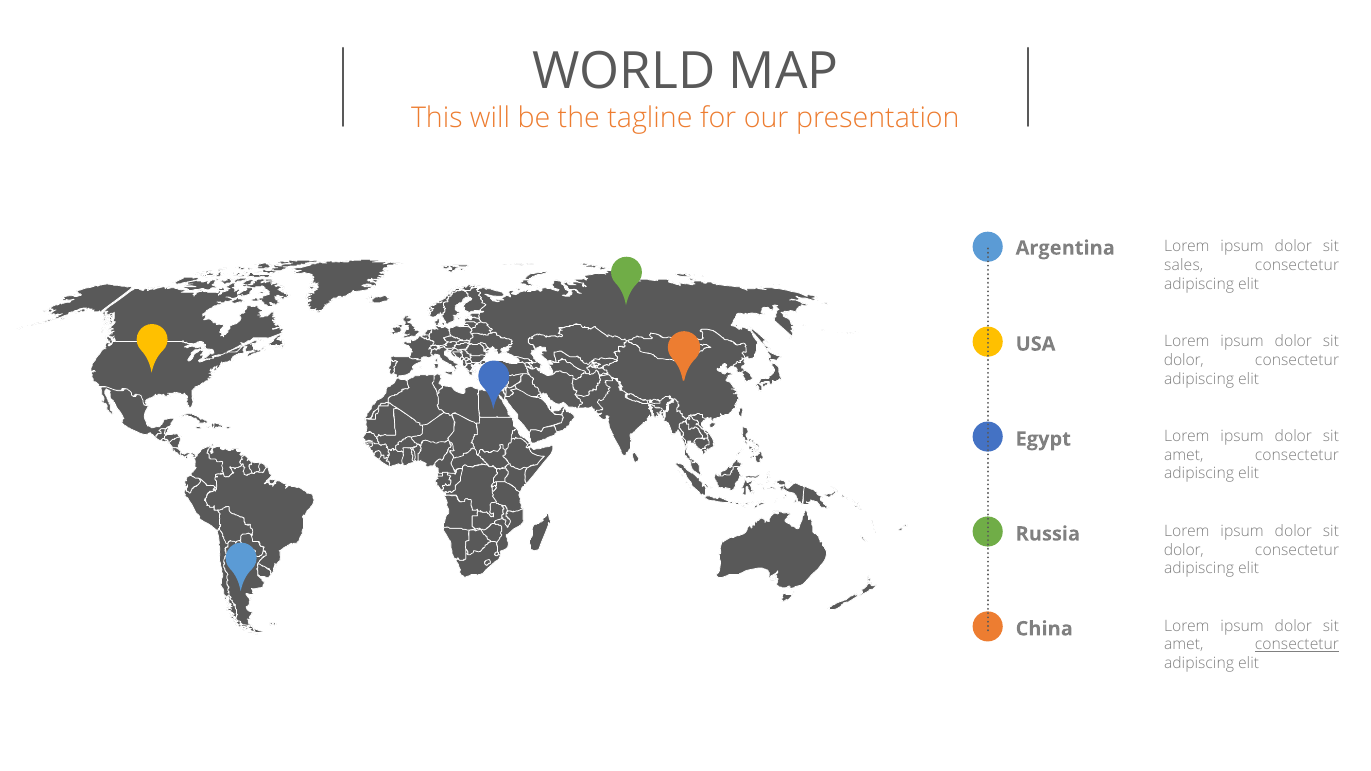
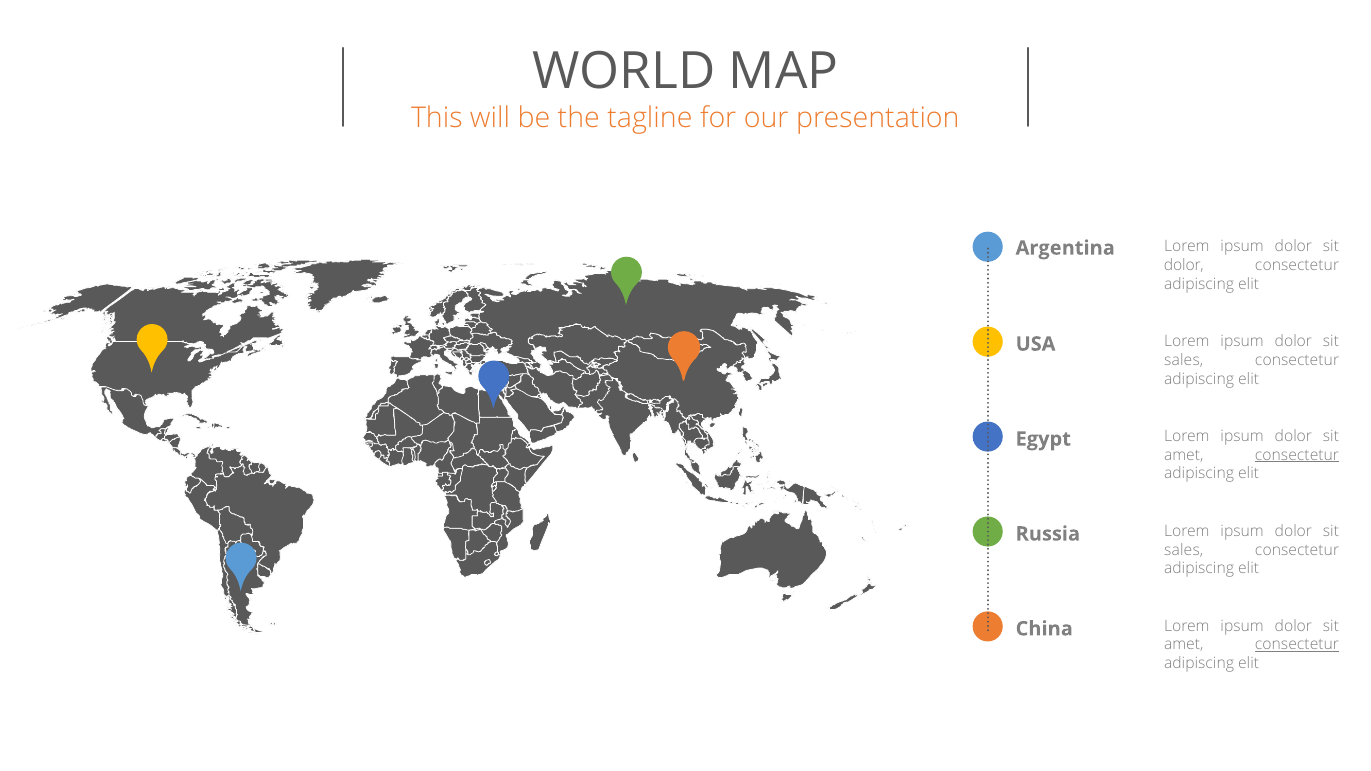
sales at (1184, 265): sales -> dolor
dolor at (1184, 360): dolor -> sales
consectetur at (1297, 455) underline: none -> present
dolor at (1184, 550): dolor -> sales
